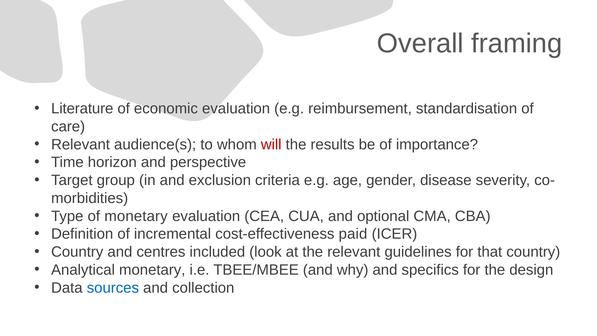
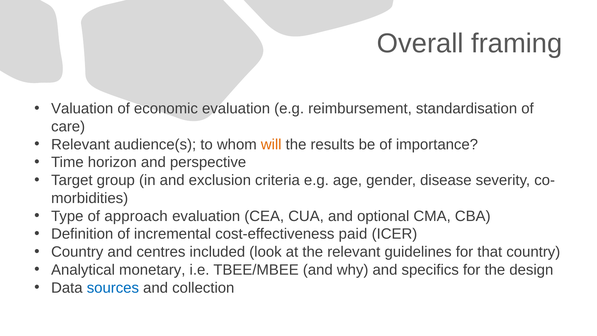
Literature: Literature -> Valuation
will colour: red -> orange
of monetary: monetary -> approach
